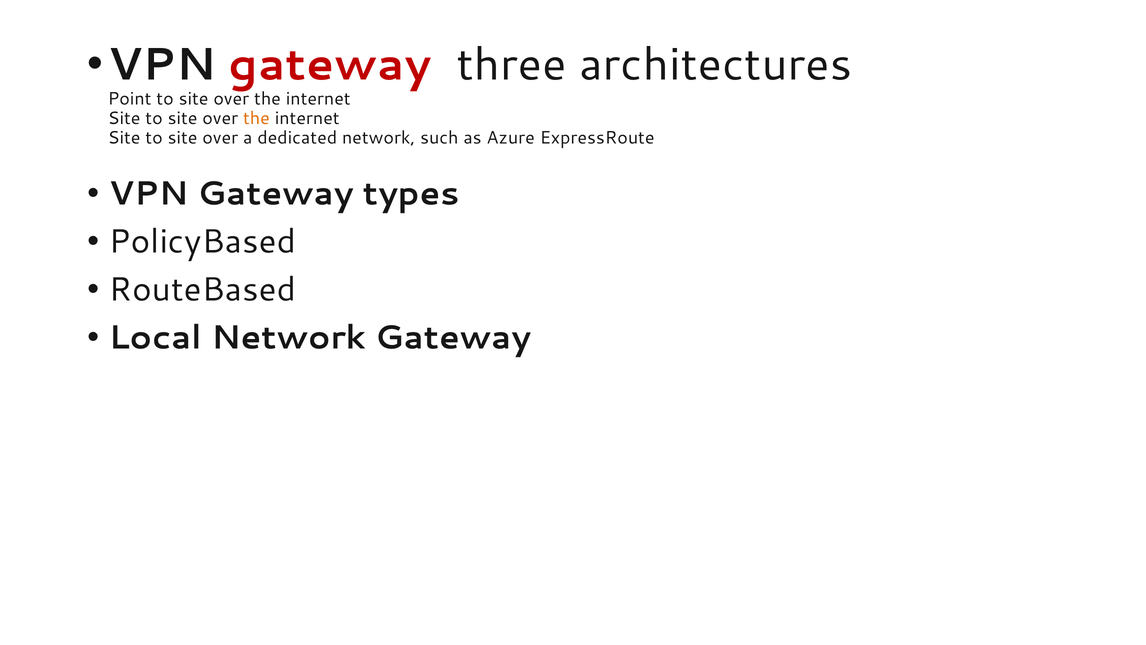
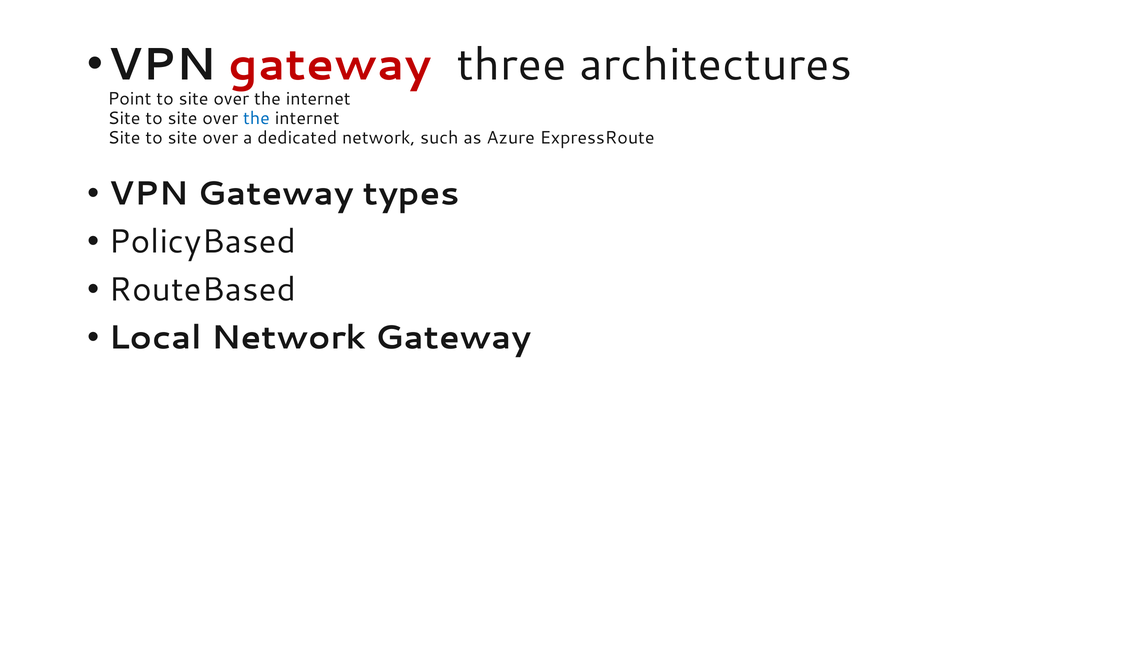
the at (256, 118) colour: orange -> blue
